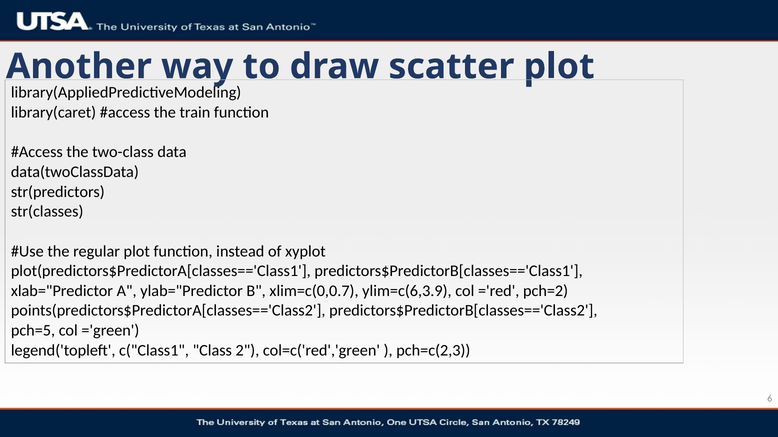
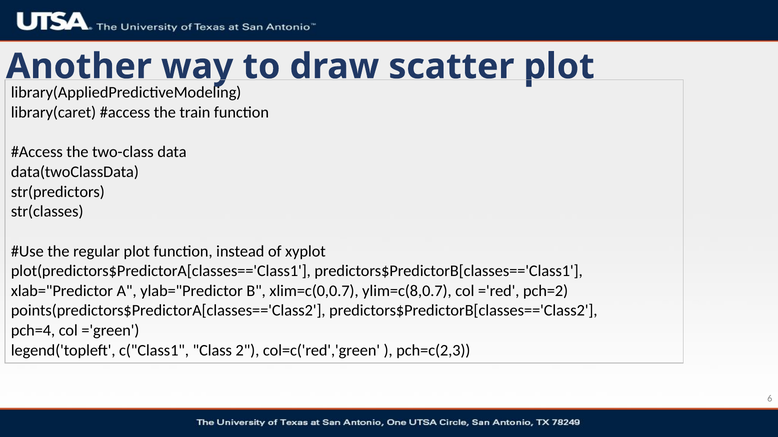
ylim=c(6,3.9: ylim=c(6,3.9 -> ylim=c(8,0.7
pch=5: pch=5 -> pch=4
